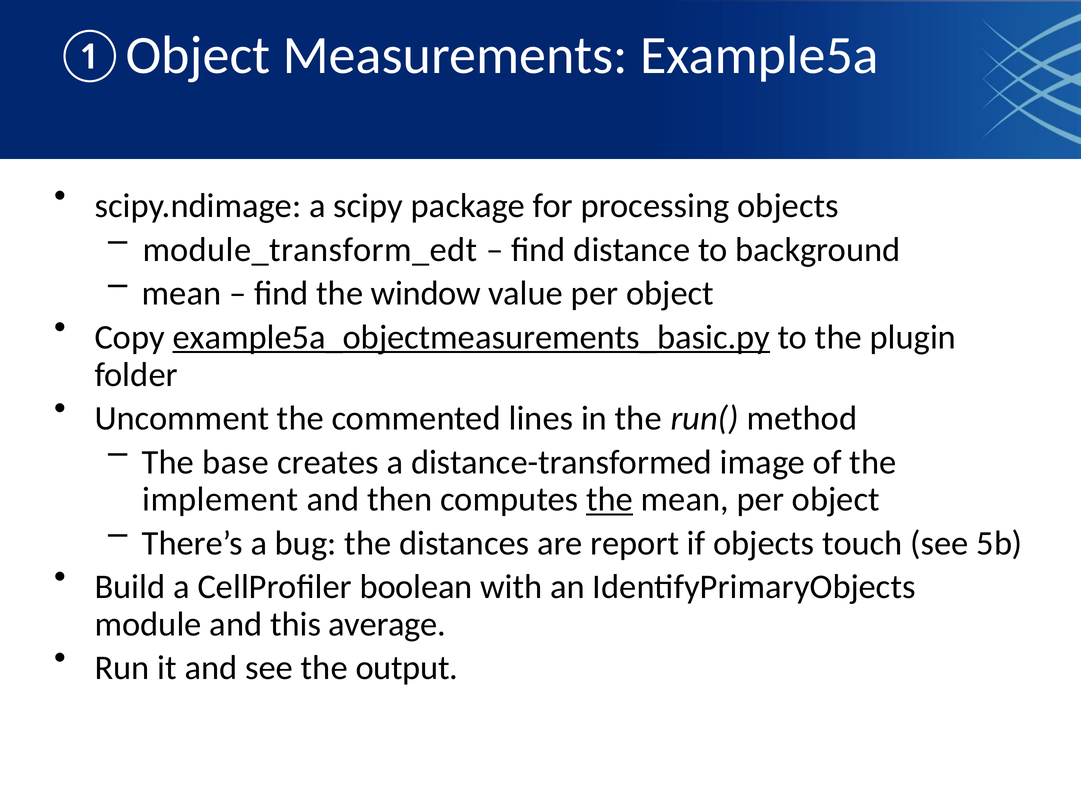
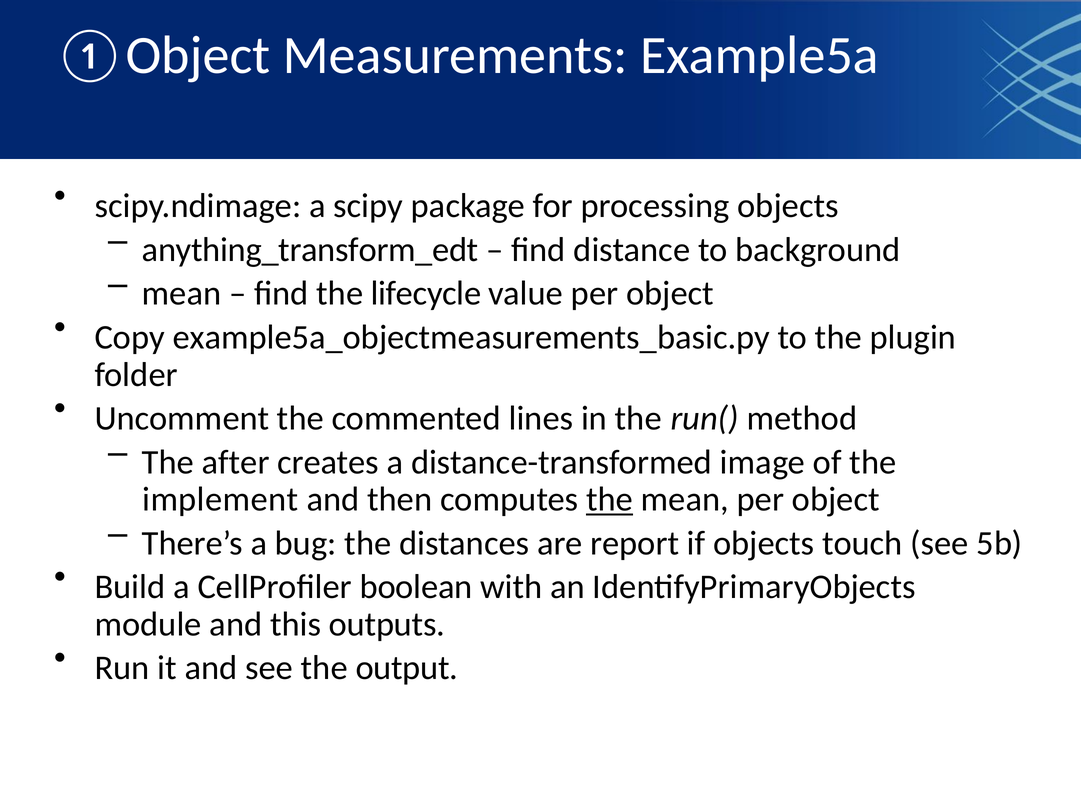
module_transform_edt: module_transform_edt -> anything_transform_edt
window: window -> lifecycle
example5a_objectmeasurements_basic.py underline: present -> none
base: base -> after
average: average -> outputs
